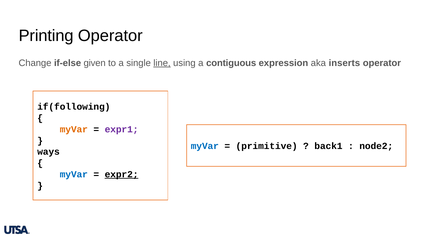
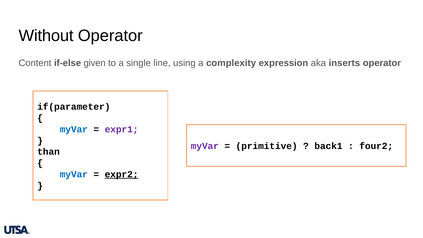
Printing: Printing -> Without
Change: Change -> Content
line underline: present -> none
contiguous: contiguous -> complexity
if(following: if(following -> if(parameter
myVar at (74, 129) colour: orange -> blue
myVar at (205, 146) colour: blue -> purple
node2: node2 -> four2
ways: ways -> than
